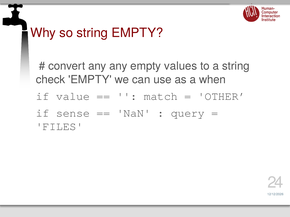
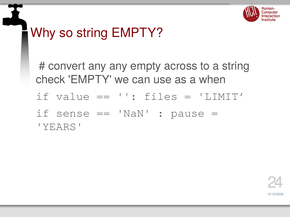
values: values -> across
match: match -> files
OTHER: OTHER -> LIMIT
query: query -> pause
FILES: FILES -> YEARS
